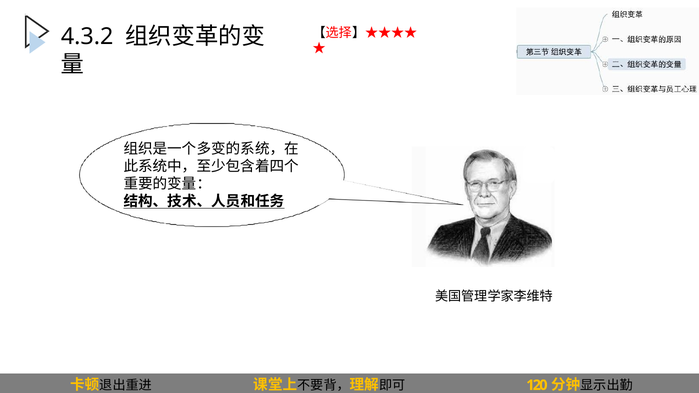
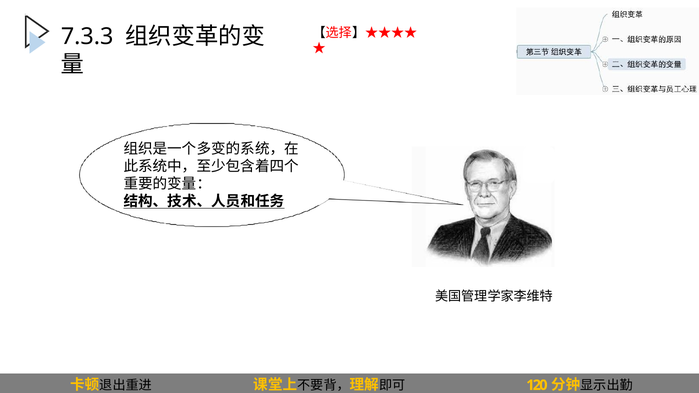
4.3.2: 4.3.2 -> 7.3.3
